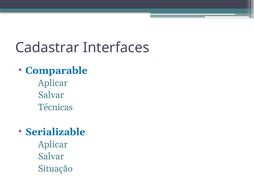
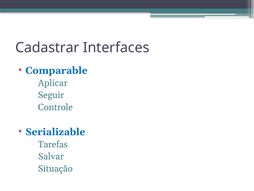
Salvar at (51, 95): Salvar -> Seguir
Técnicas: Técnicas -> Controle
Aplicar at (53, 144): Aplicar -> Tarefas
